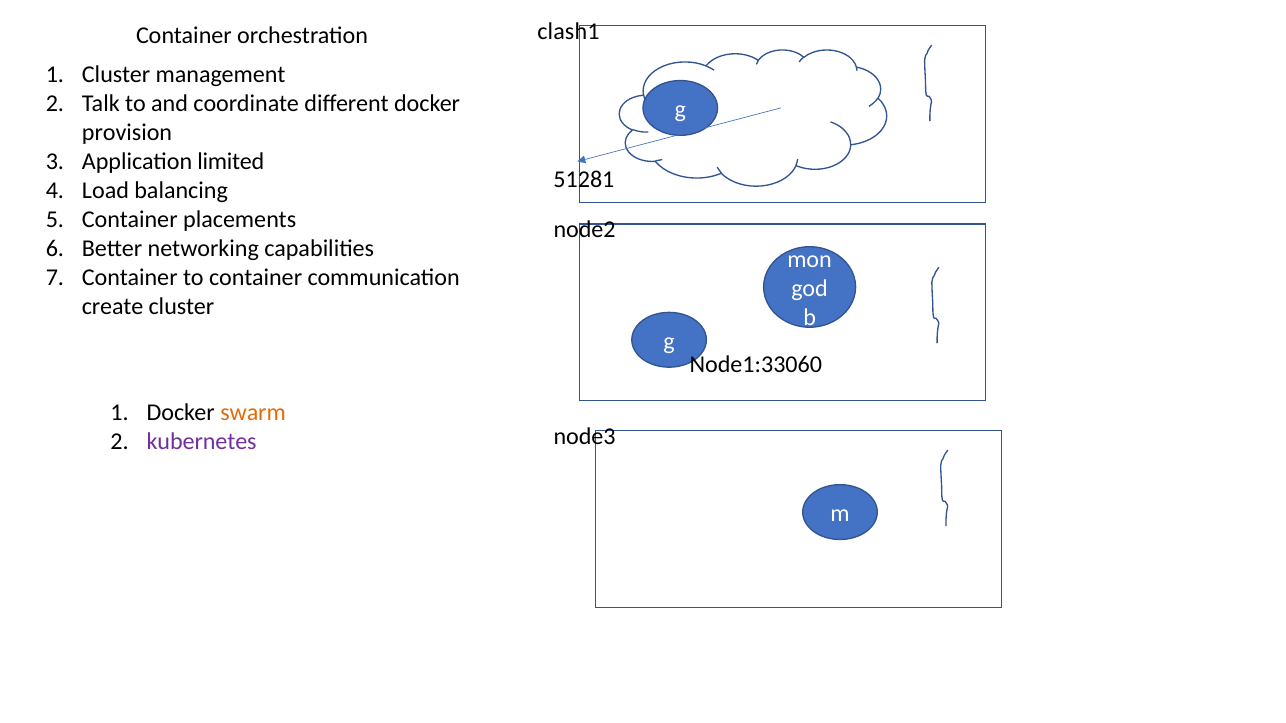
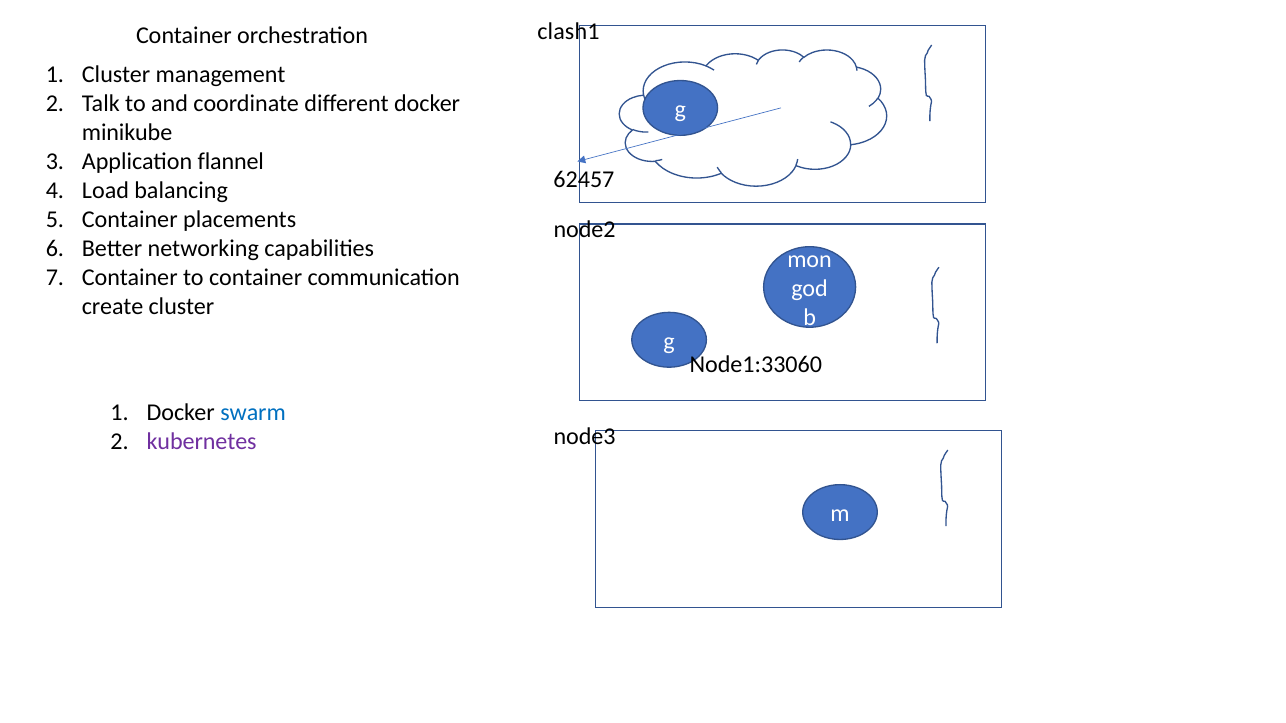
provision: provision -> minikube
limited: limited -> flannel
51281: 51281 -> 62457
swarm colour: orange -> blue
